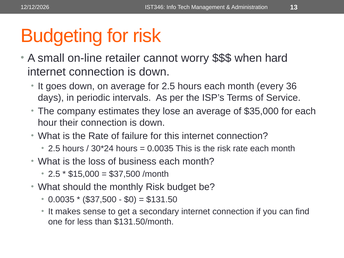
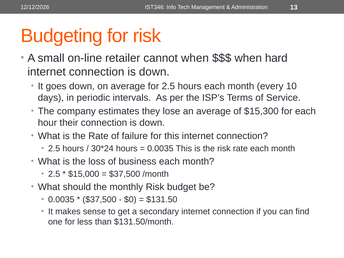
cannot worry: worry -> when
36: 36 -> 10
$35,000: $35,000 -> $15,300
